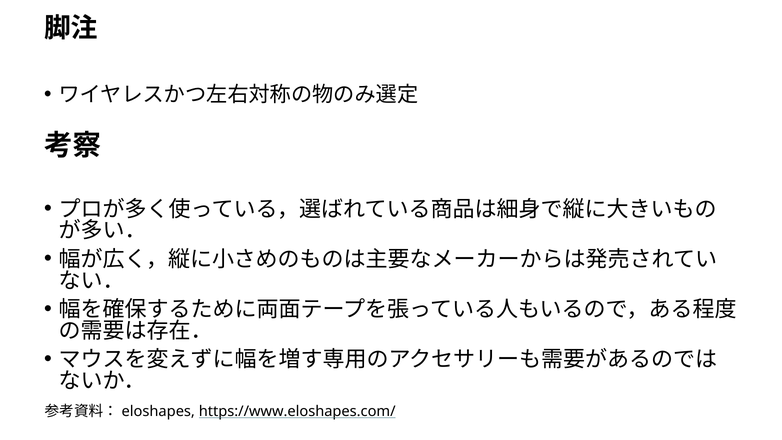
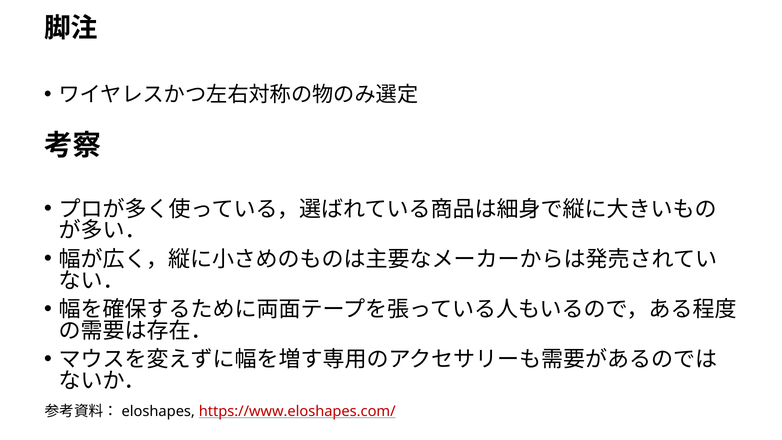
https://www.eloshapes.com/ colour: black -> red
